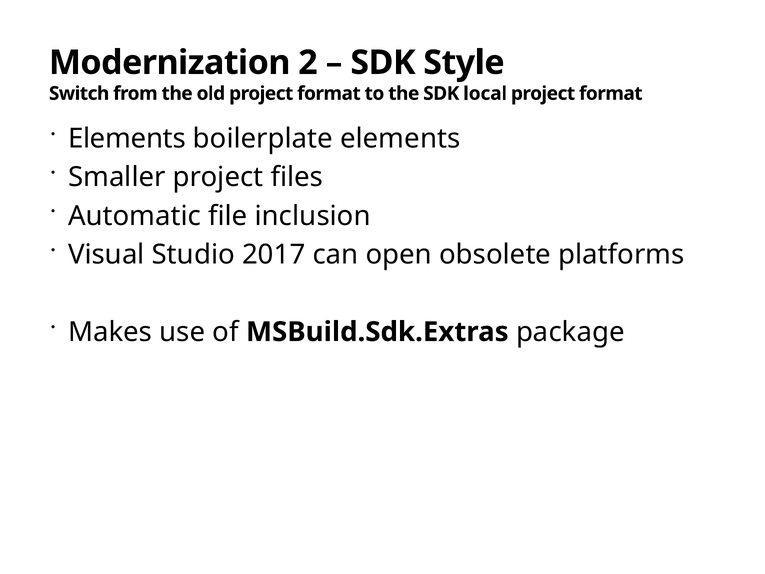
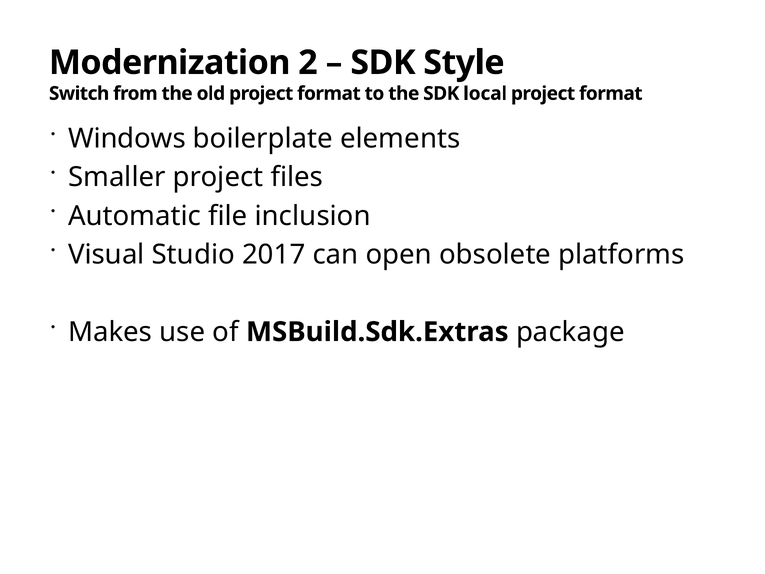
Elements at (127, 139): Elements -> Windows
